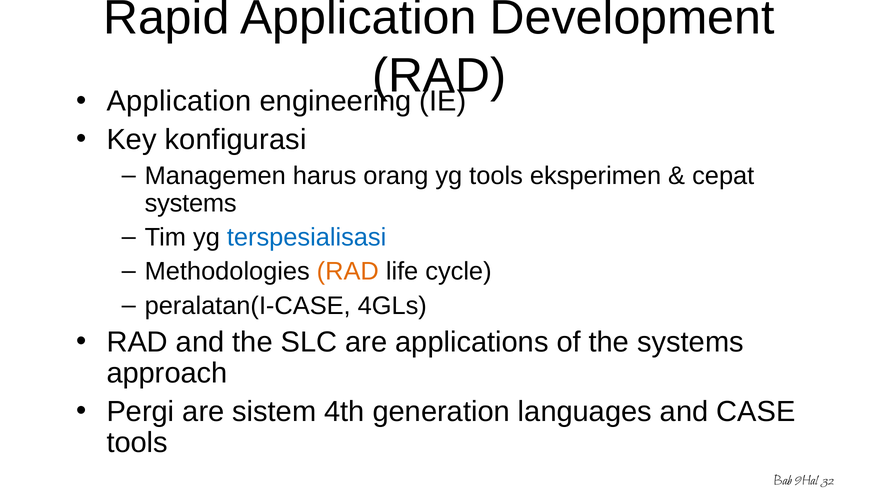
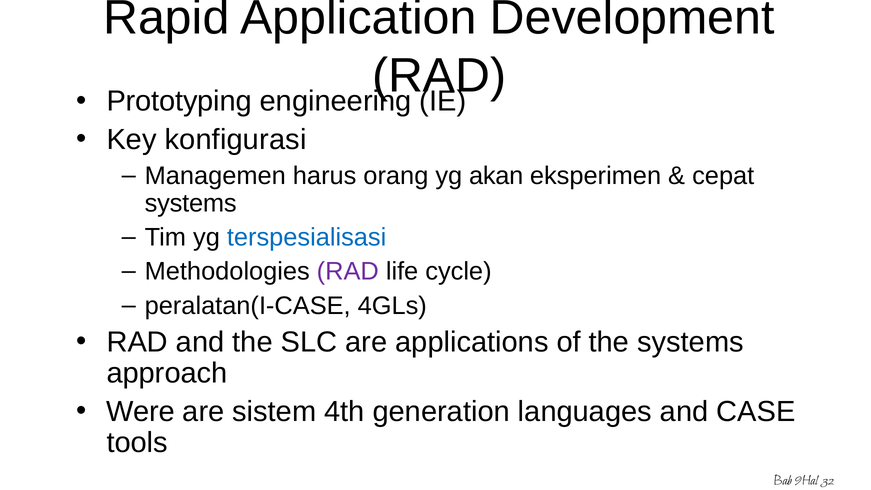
Application at (179, 101): Application -> Prototyping
yg tools: tools -> akan
RAD at (348, 272) colour: orange -> purple
Pergi: Pergi -> Were
